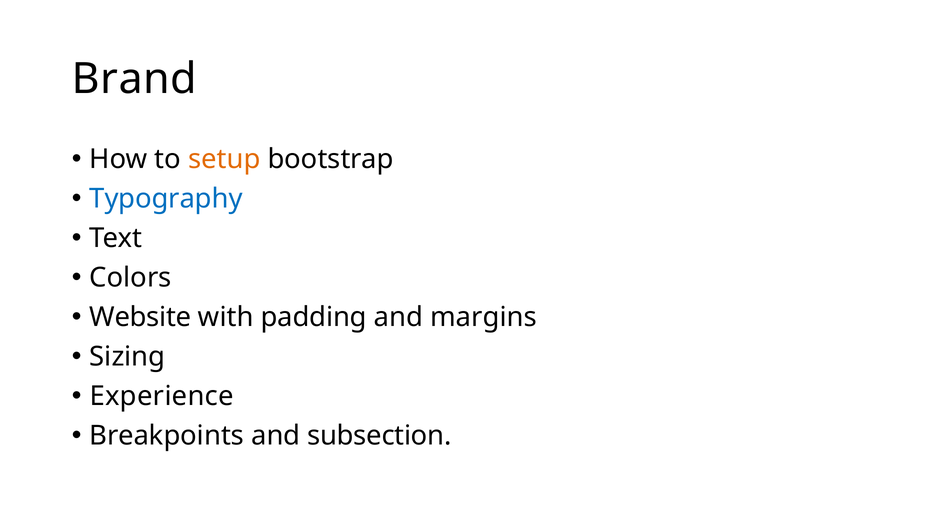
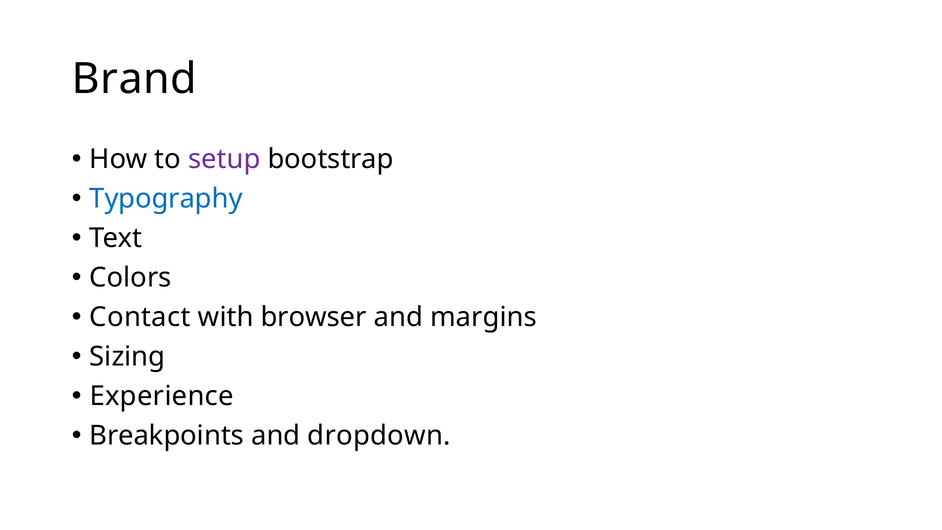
setup colour: orange -> purple
Website: Website -> Contact
padding: padding -> browser
subsection: subsection -> dropdown
